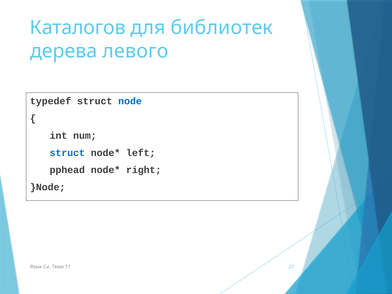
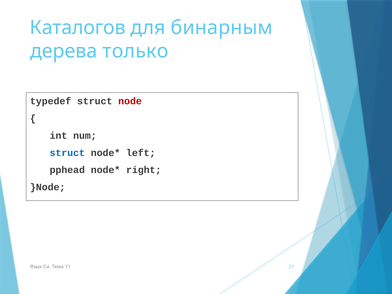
библиотек: библиотек -> бинарным
левого: левого -> только
node colour: blue -> red
